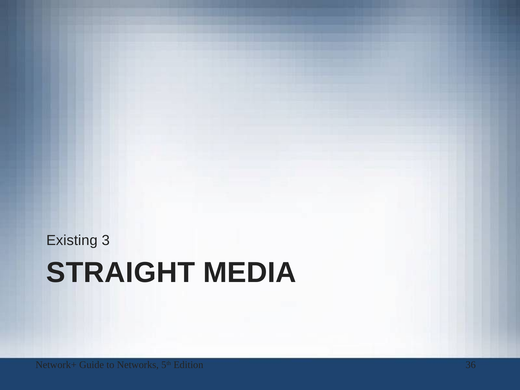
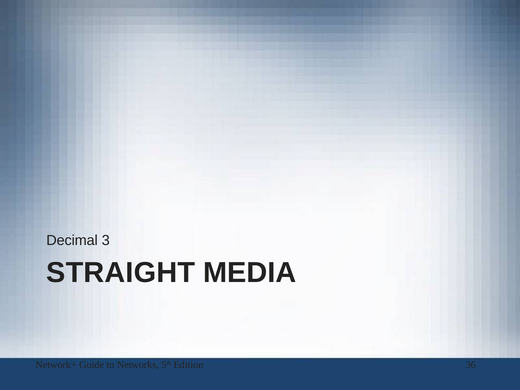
Existing: Existing -> Decimal
